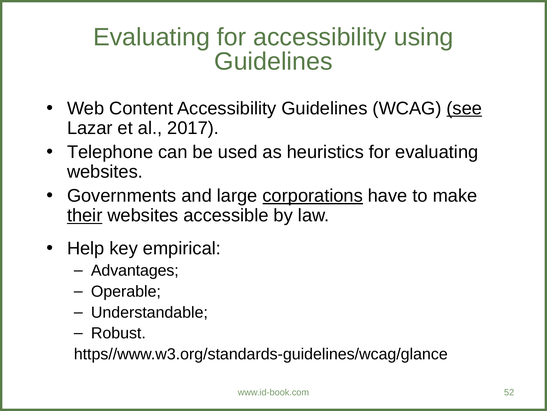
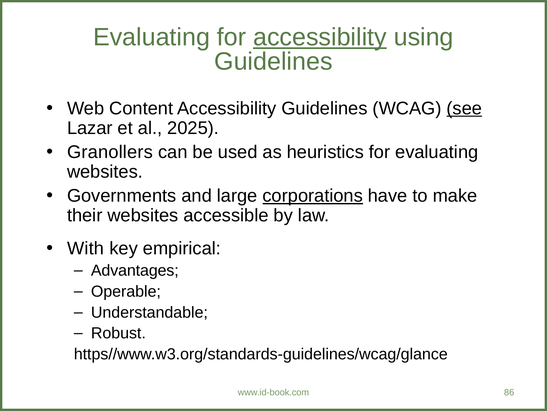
accessibility at (320, 37) underline: none -> present
2017: 2017 -> 2025
Telephone: Telephone -> Granollers
their underline: present -> none
Help: Help -> With
52: 52 -> 86
